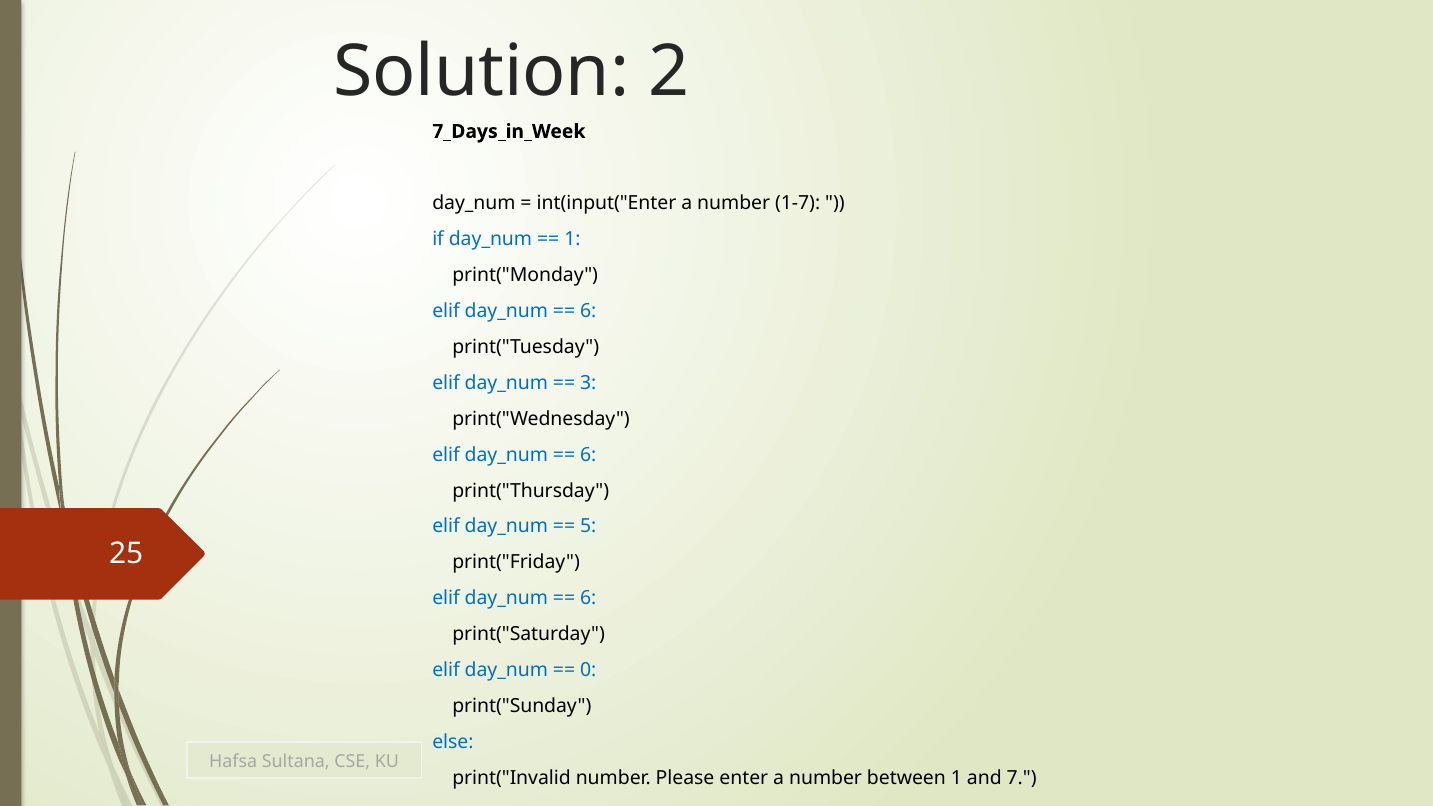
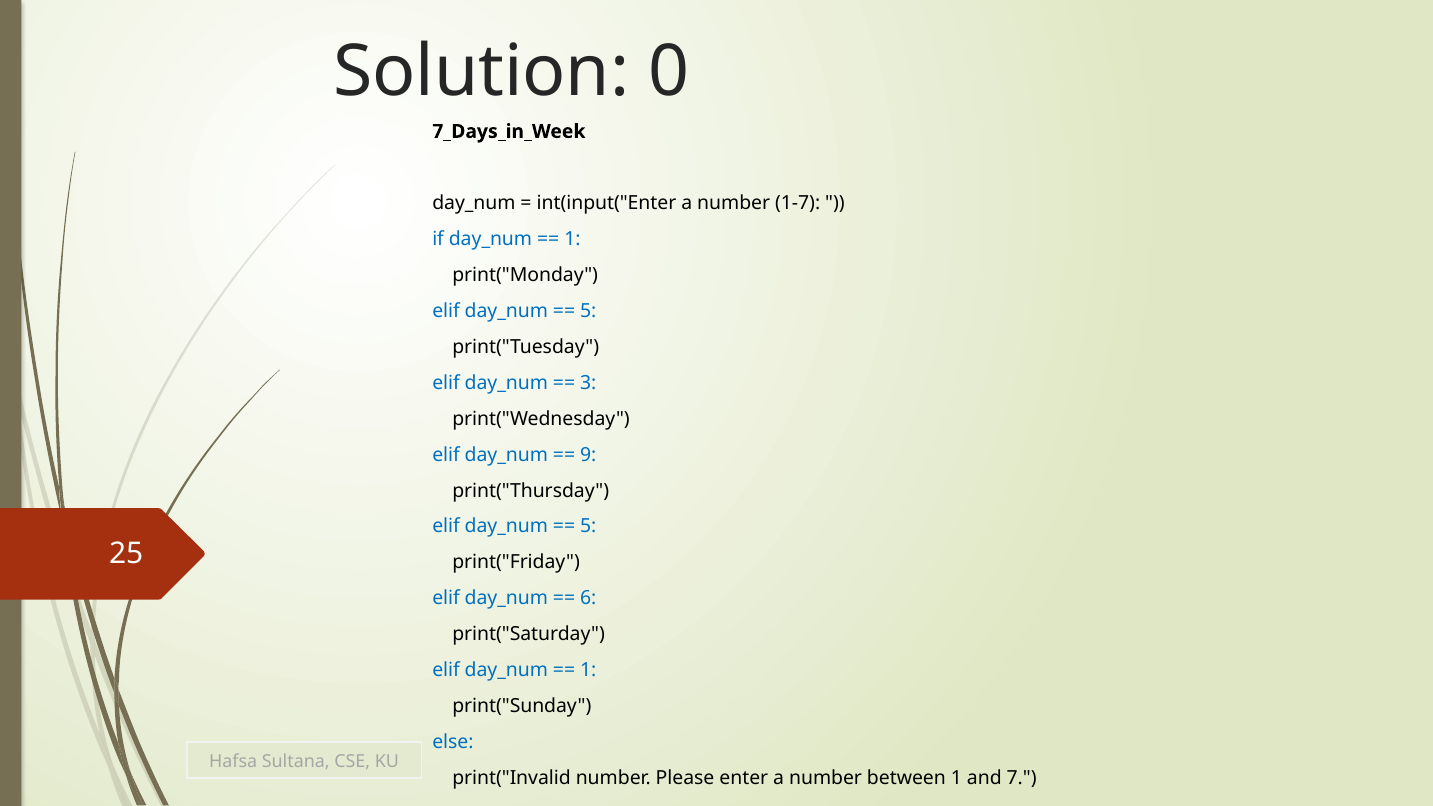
2: 2 -> 0
6 at (588, 311): 6 -> 5
6 at (588, 455): 6 -> 9
0 at (588, 670): 0 -> 1
